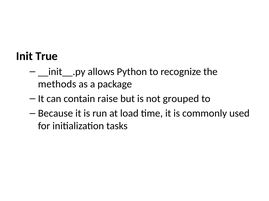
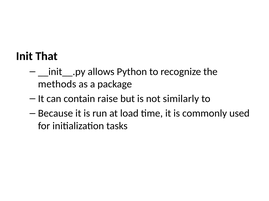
True: True -> That
grouped: grouped -> similarly
